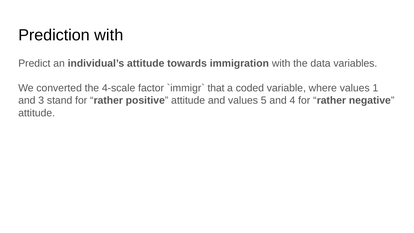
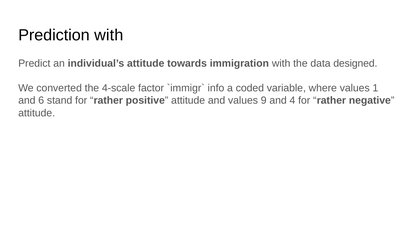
variables: variables -> designed
that: that -> info
3: 3 -> 6
5: 5 -> 9
